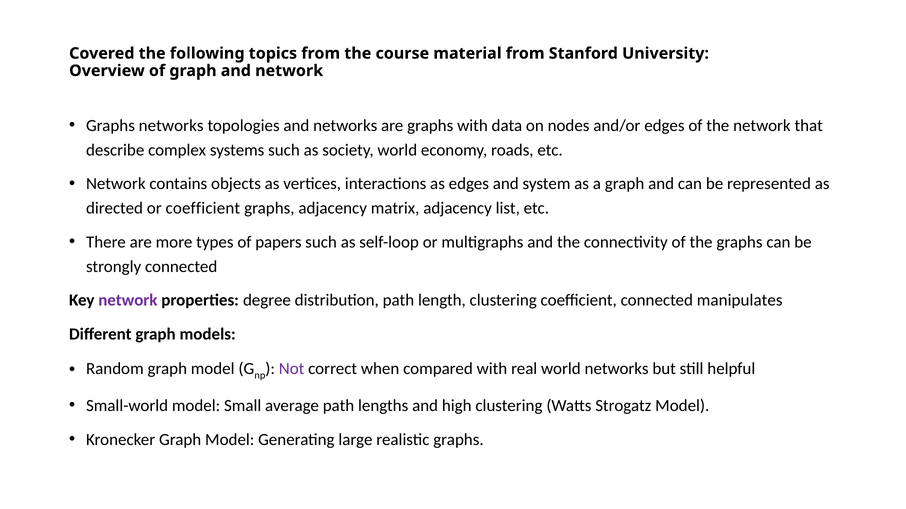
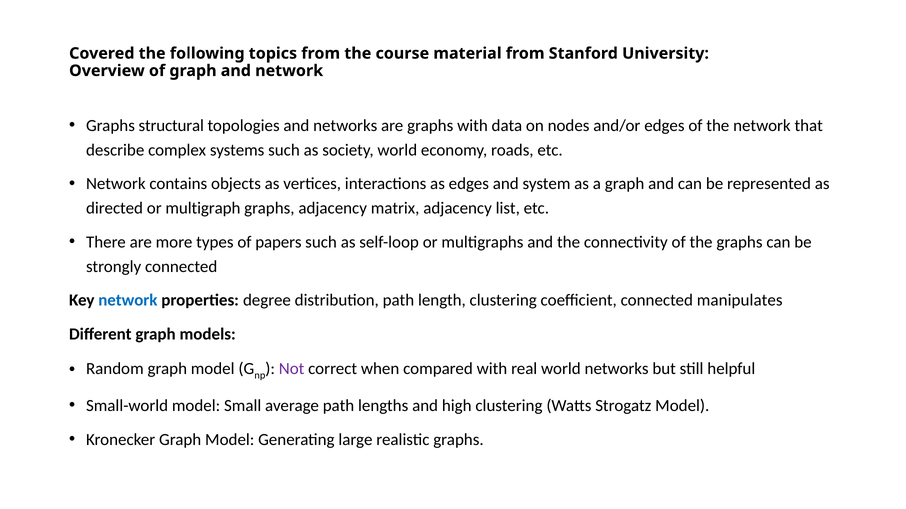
Graphs networks: networks -> structural
or coefficient: coefficient -> multigraph
network at (128, 301) colour: purple -> blue
